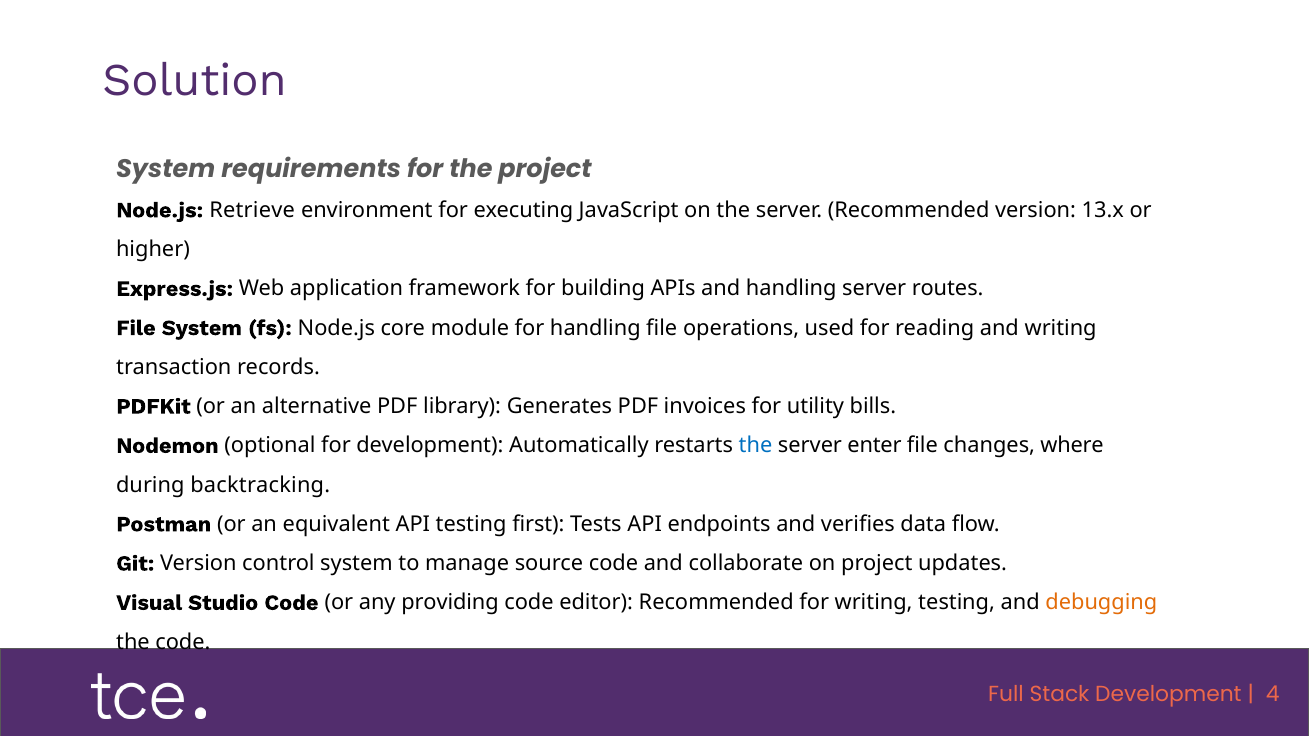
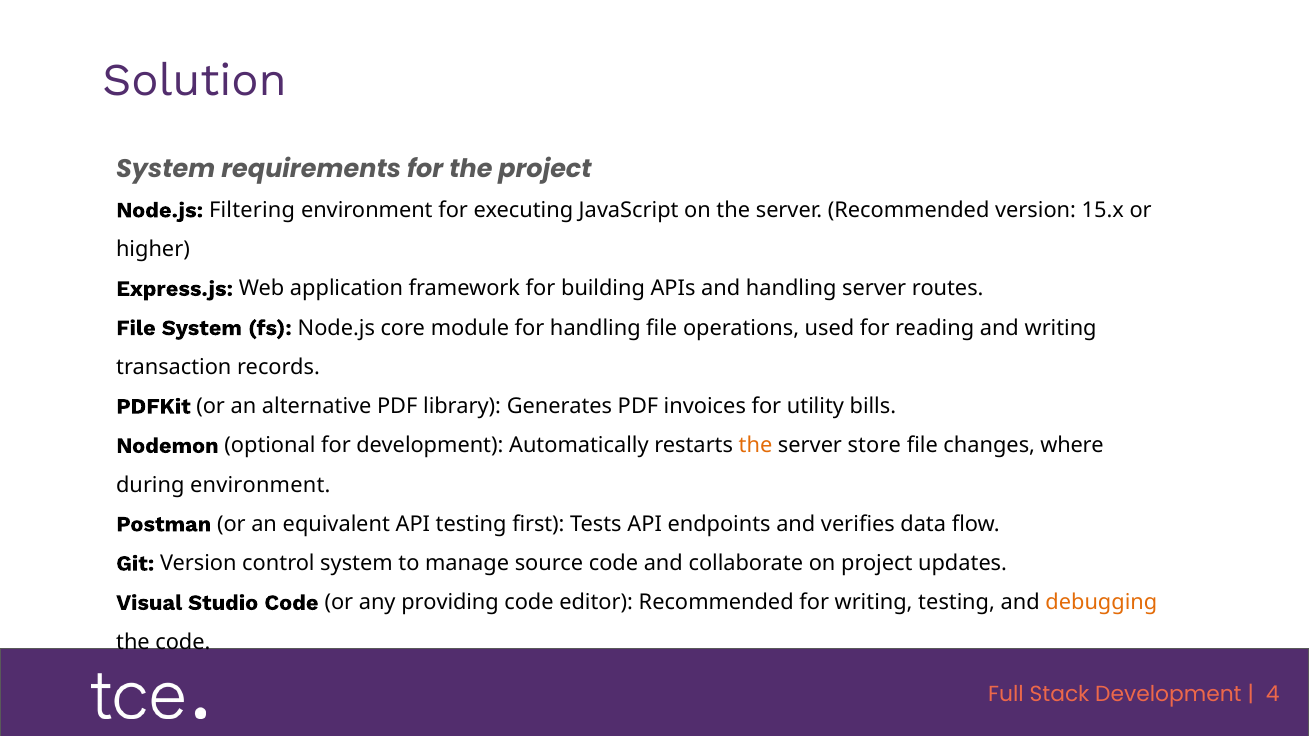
Retrieve: Retrieve -> Filtering
13.x: 13.x -> 15.x
the at (756, 446) colour: blue -> orange
enter: enter -> store
during backtracking: backtracking -> environment
